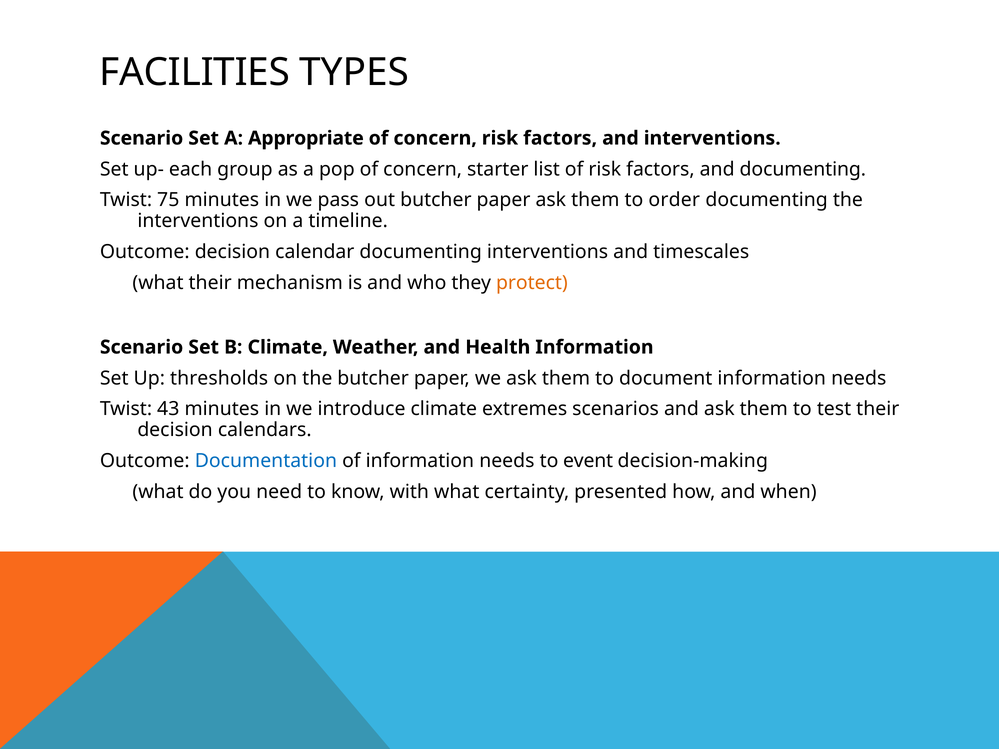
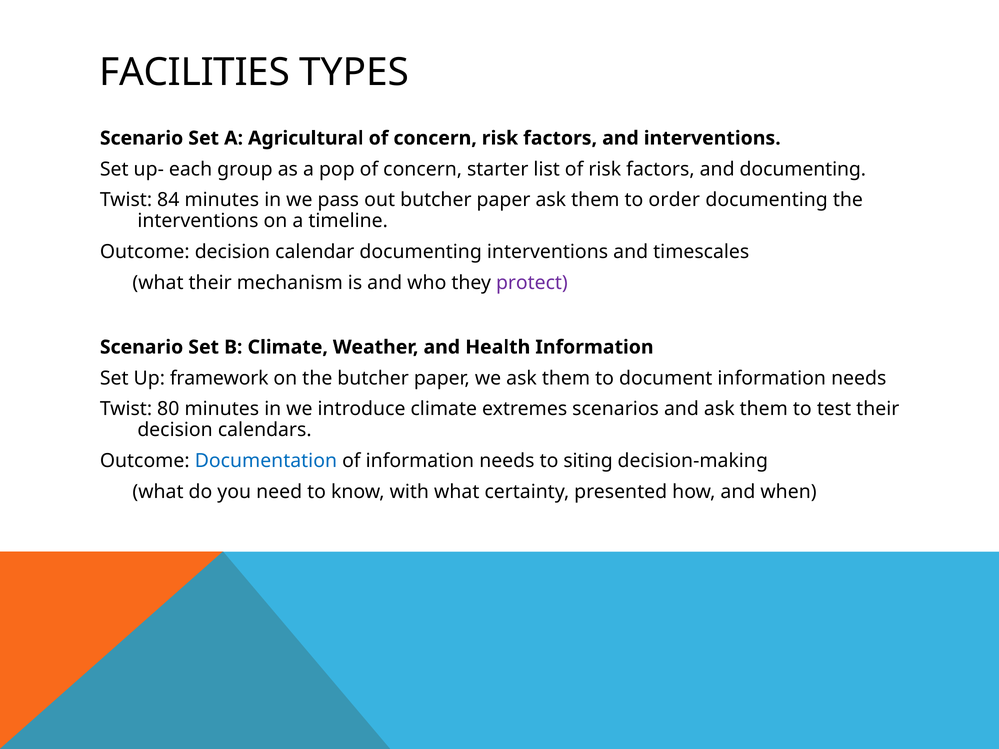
Appropriate: Appropriate -> Agricultural
75: 75 -> 84
protect colour: orange -> purple
thresholds: thresholds -> framework
43: 43 -> 80
event: event -> siting
